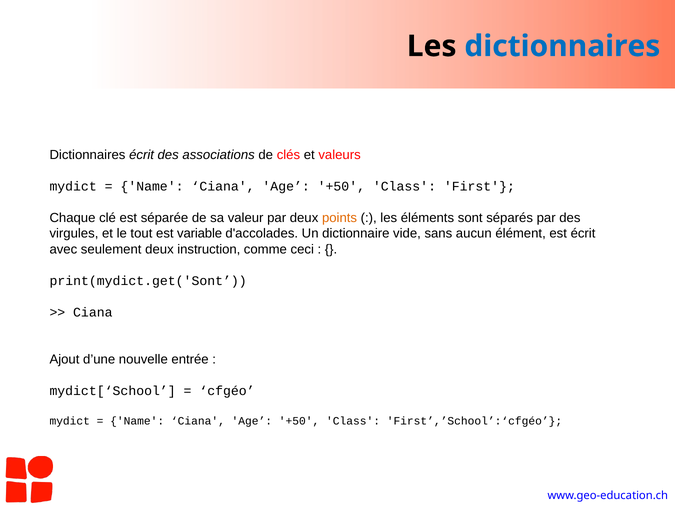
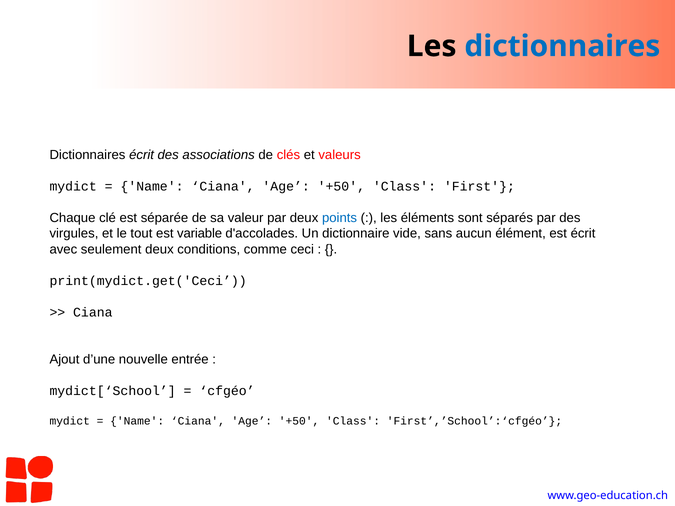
points colour: orange -> blue
instruction: instruction -> conditions
print(mydict.get('Sont: print(mydict.get('Sont -> print(mydict.get('Ceci
